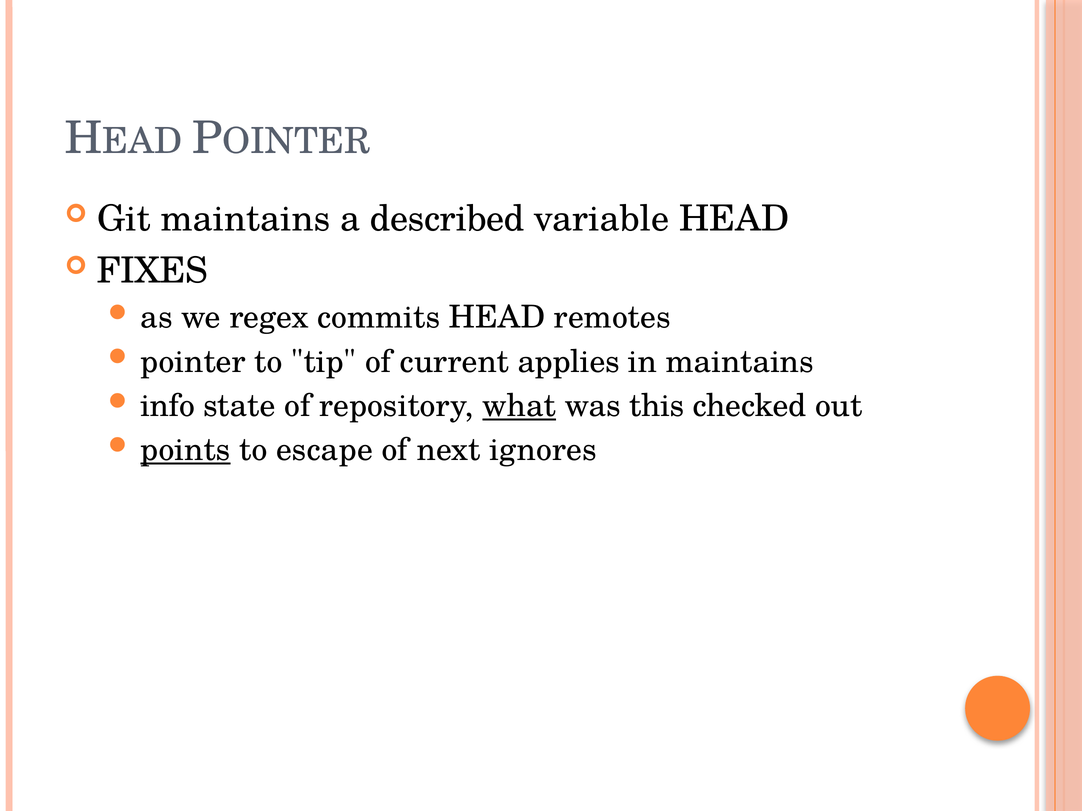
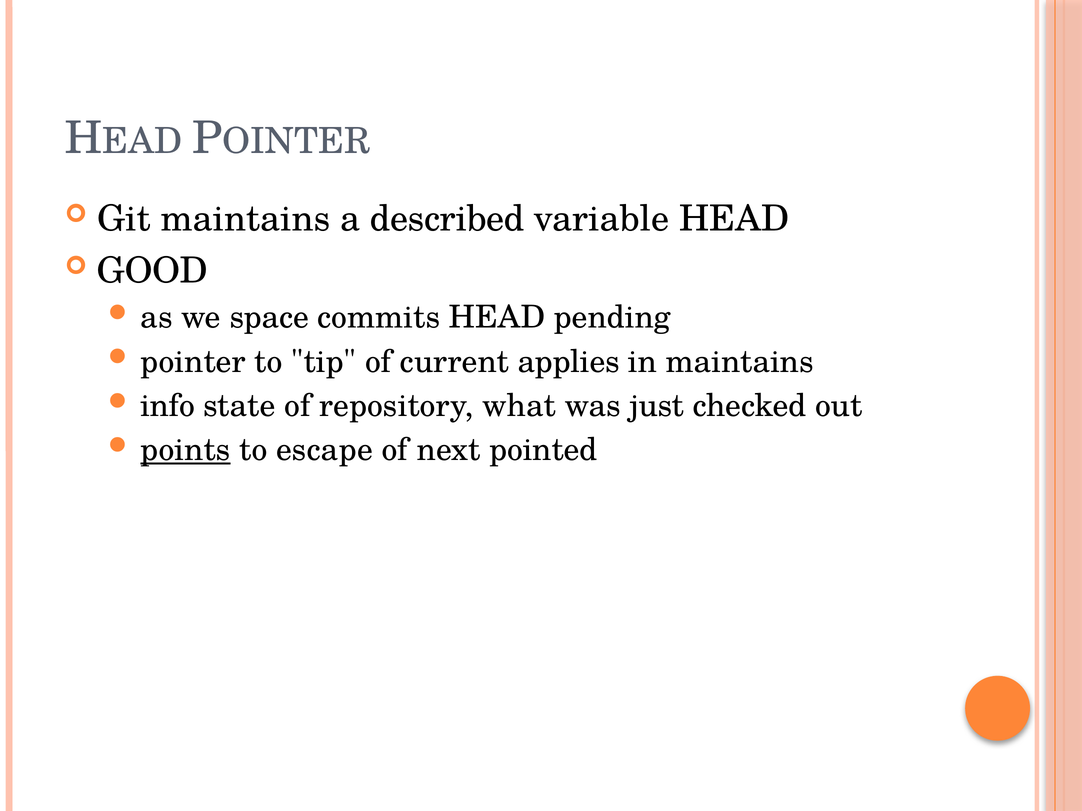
FIXES: FIXES -> GOOD
regex: regex -> space
remotes: remotes -> pending
what underline: present -> none
this: this -> just
ignores: ignores -> pointed
